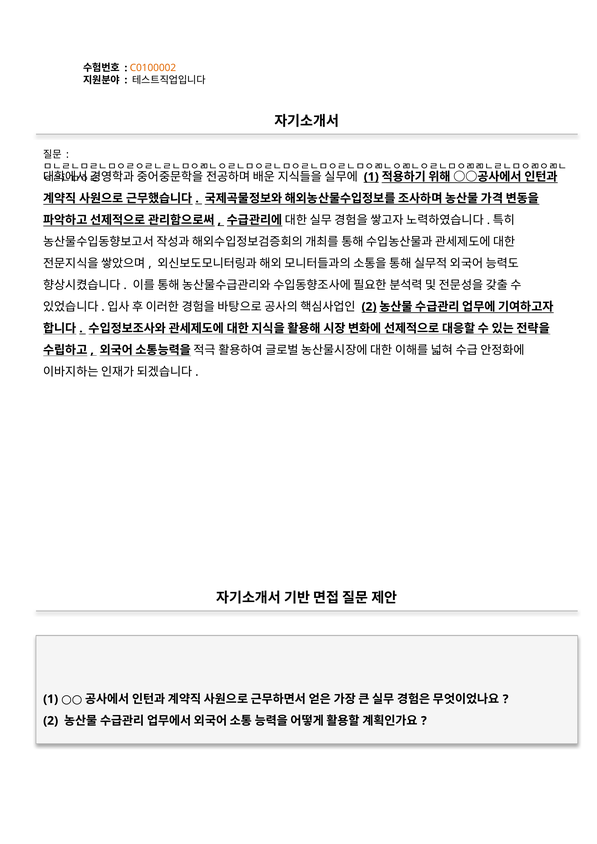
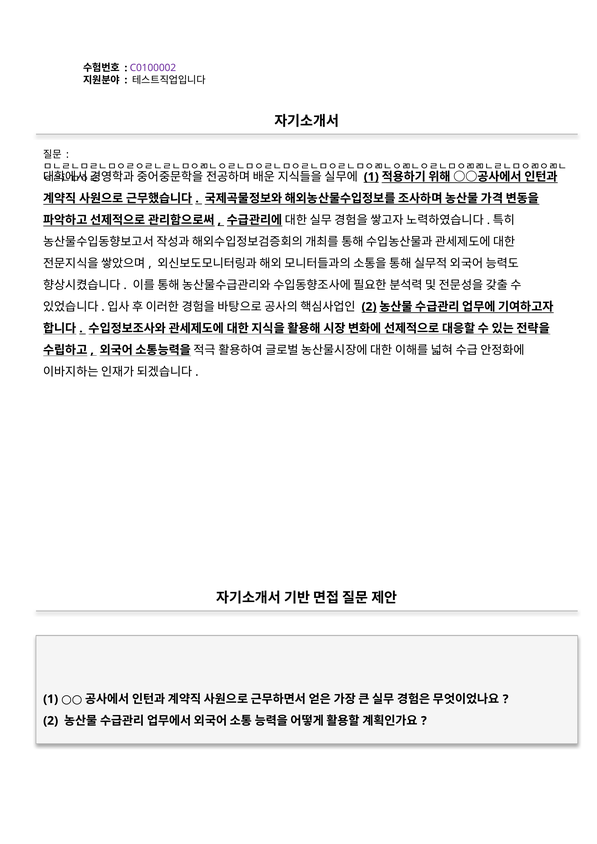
C0100002 colour: orange -> purple
